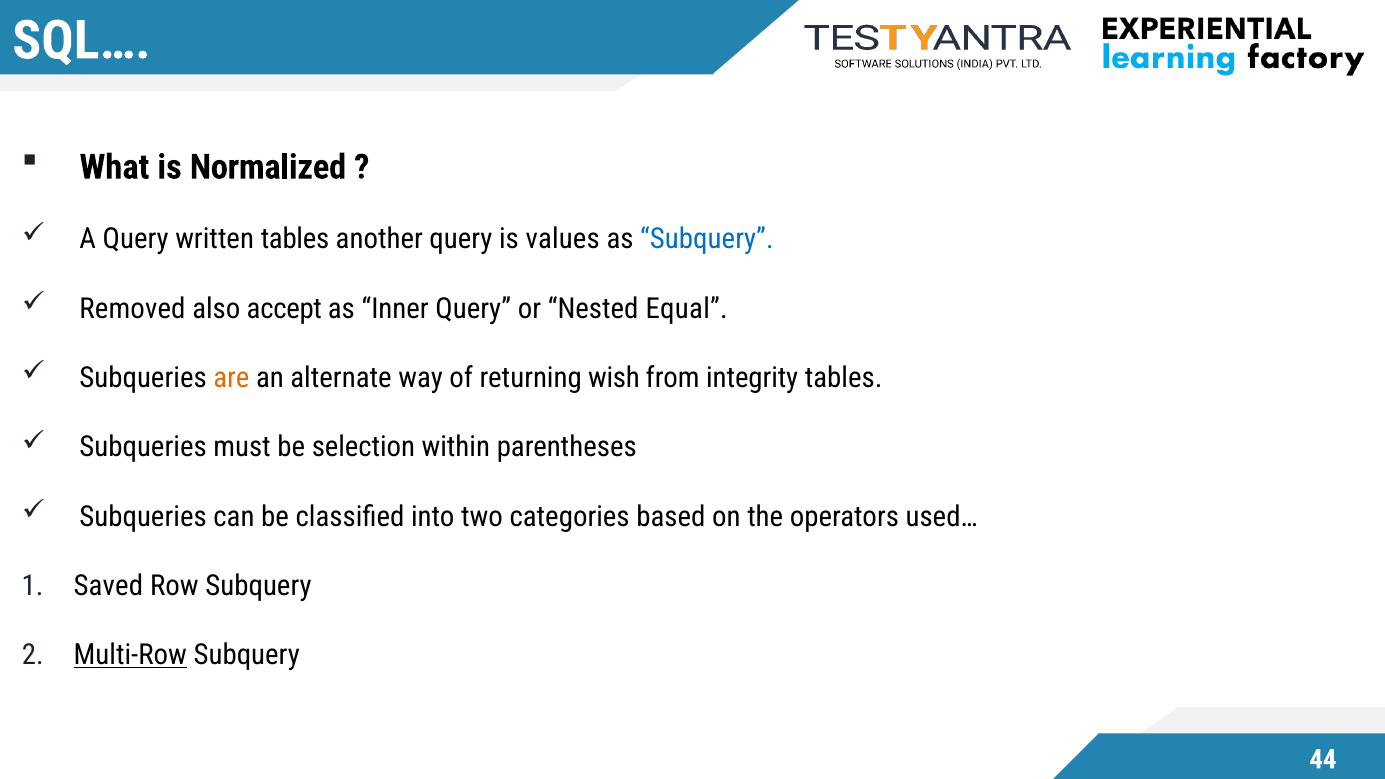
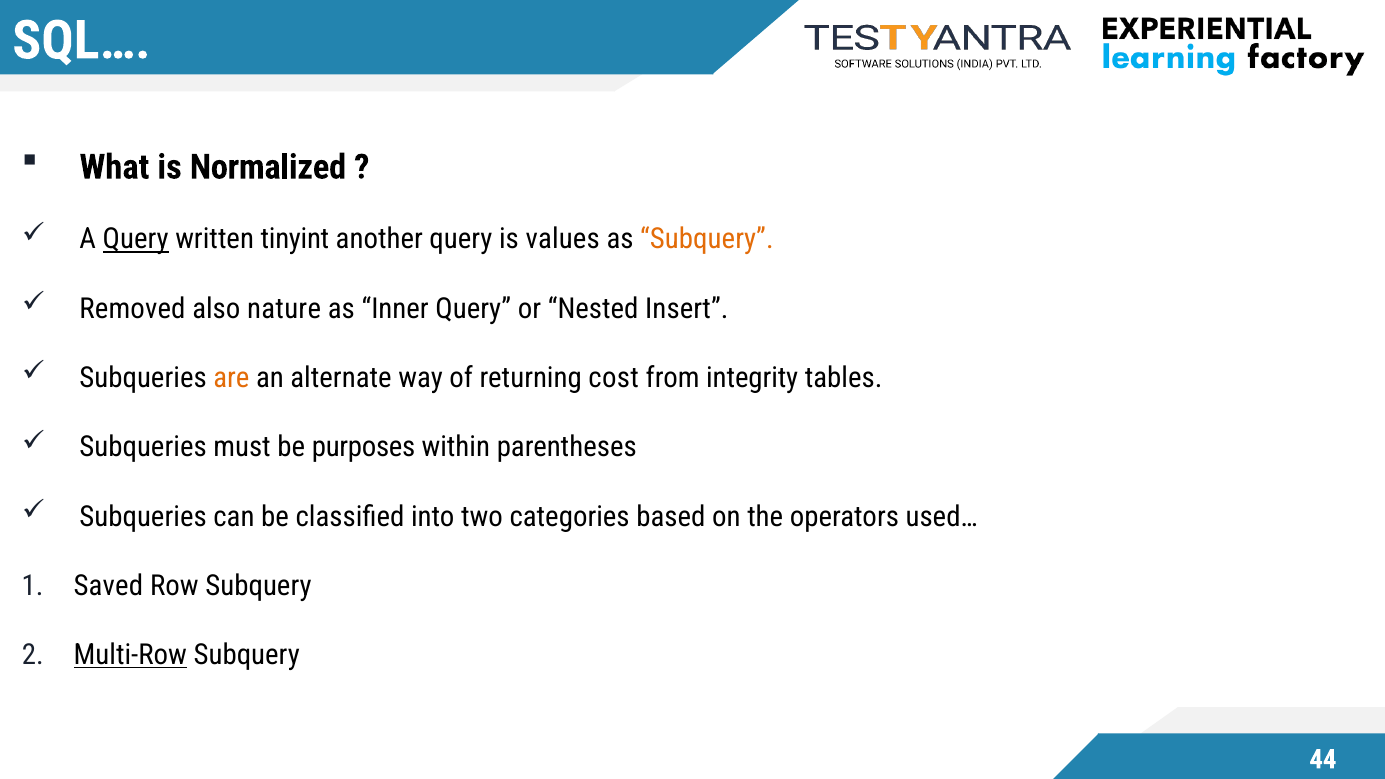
Query at (136, 239) underline: none -> present
written tables: tables -> tinyint
Subquery at (707, 239) colour: blue -> orange
accept: accept -> nature
Equal: Equal -> Insert
wish: wish -> cost
selection: selection -> purposes
